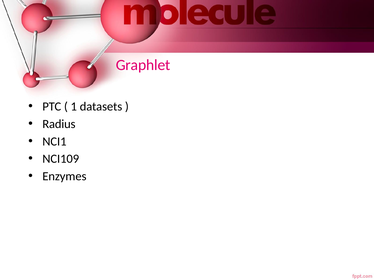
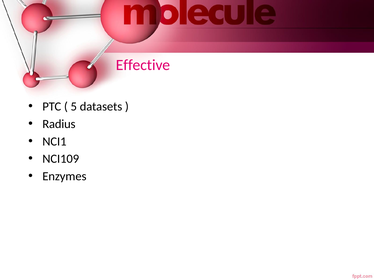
Graphlet: Graphlet -> Effective
1: 1 -> 5
